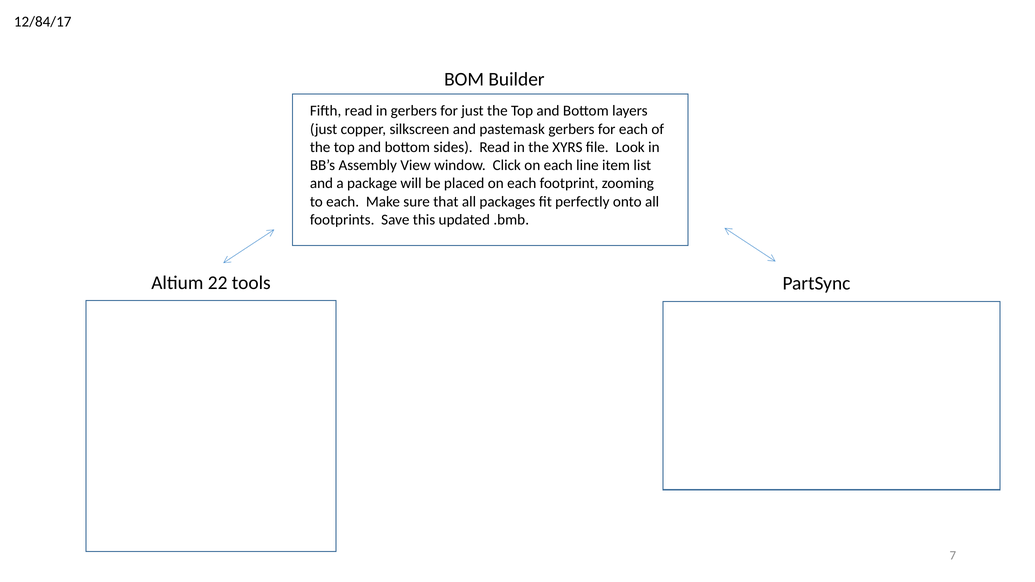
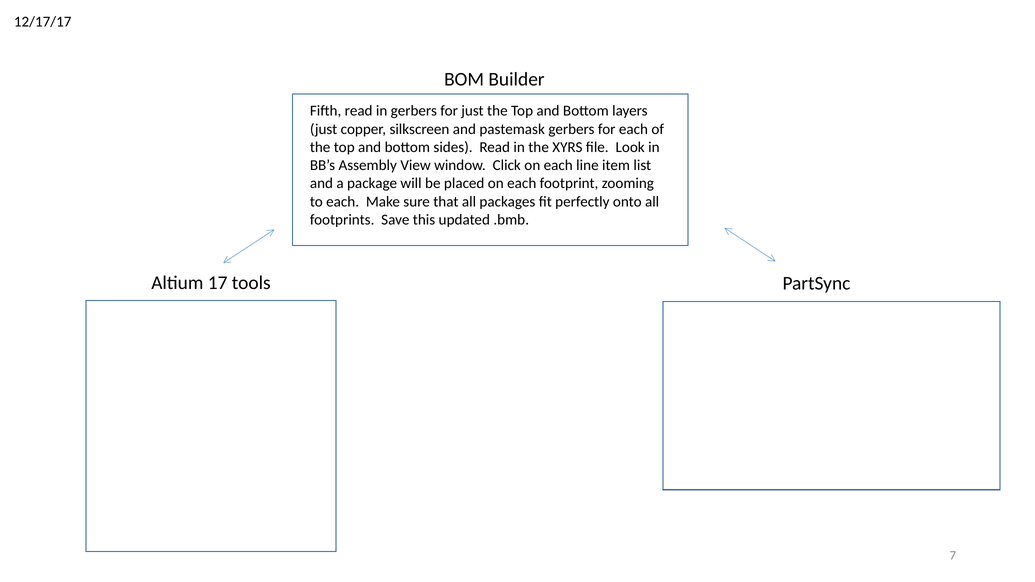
12/84/17: 12/84/17 -> 12/17/17
22: 22 -> 17
